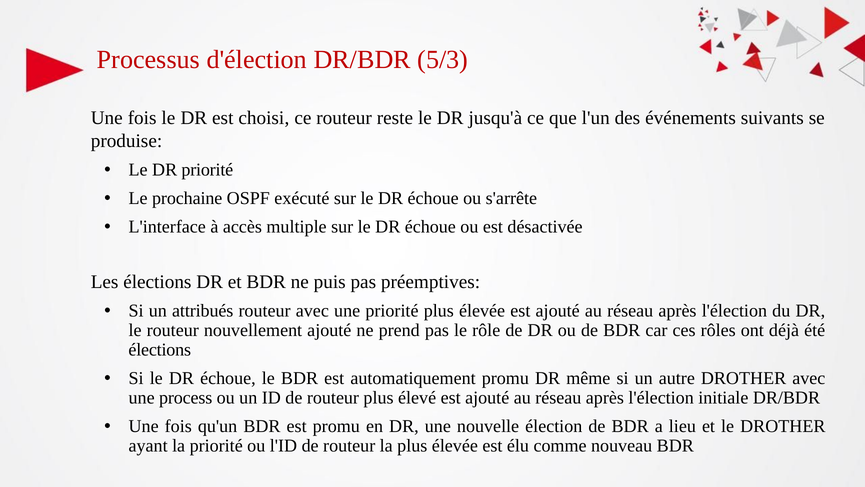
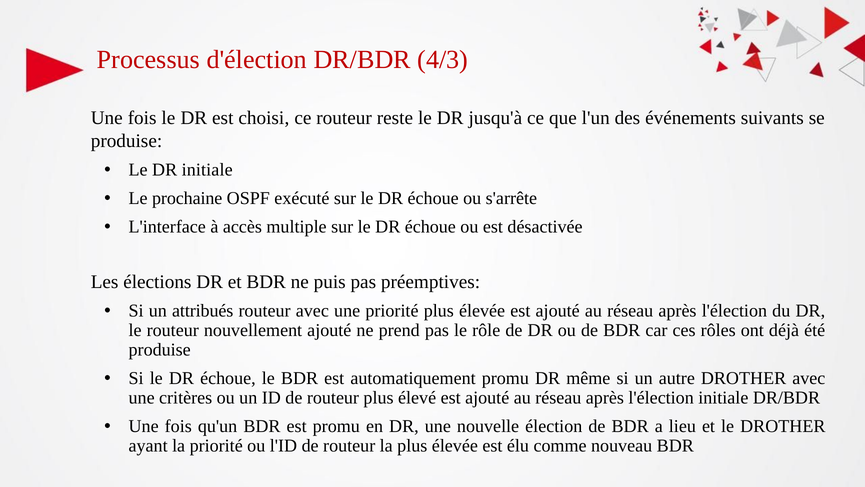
5/3: 5/3 -> 4/3
DR priorité: priorité -> initiale
élections at (160, 349): élections -> produise
process: process -> critères
